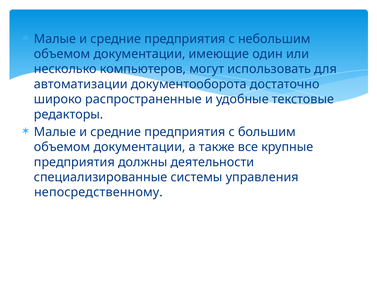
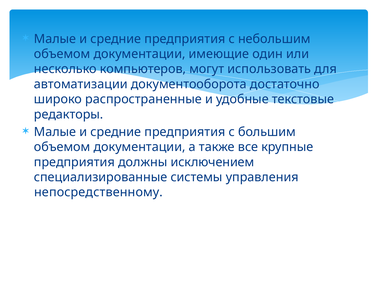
деятельности: деятельности -> исключением
